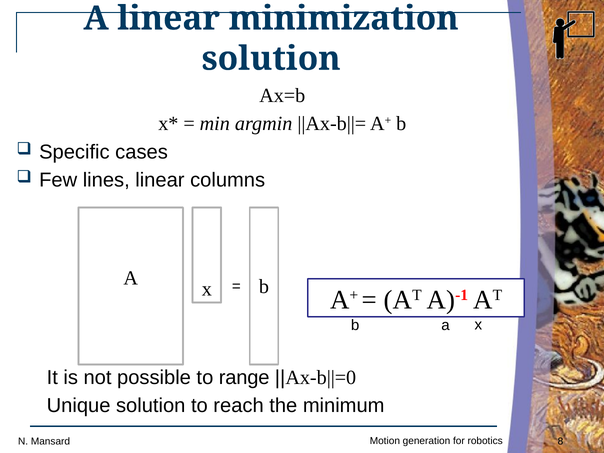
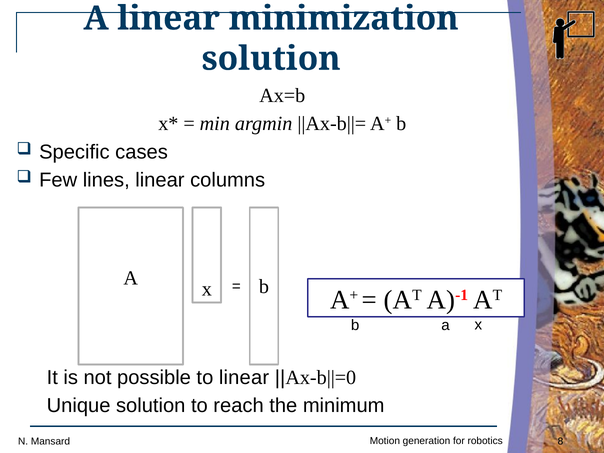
to range: range -> linear
